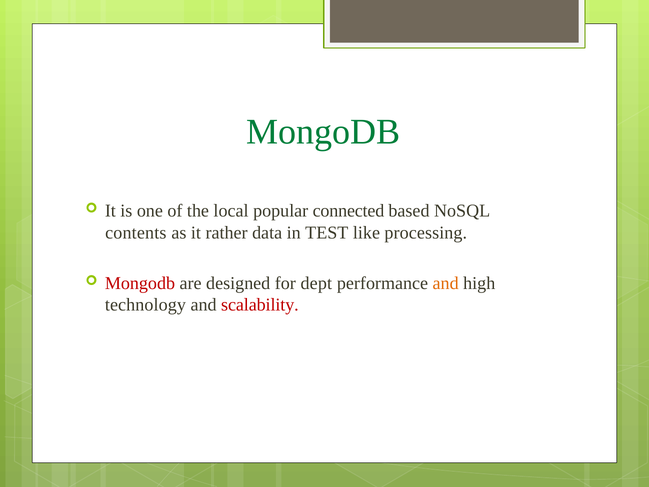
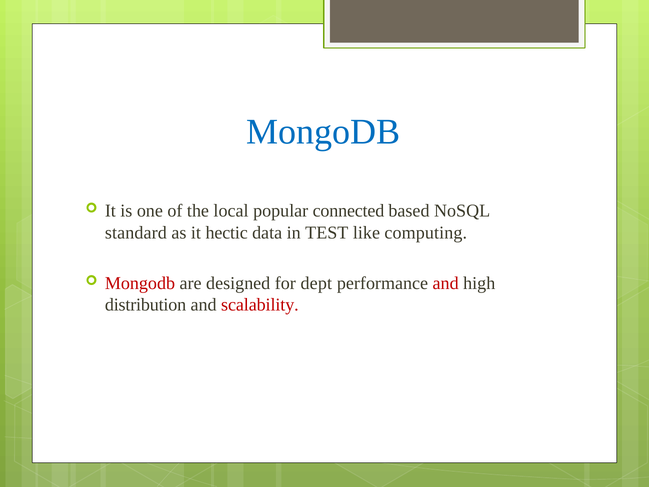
MongoDB at (323, 132) colour: green -> blue
contents: contents -> standard
rather: rather -> hectic
processing: processing -> computing
and at (446, 283) colour: orange -> red
technology: technology -> distribution
